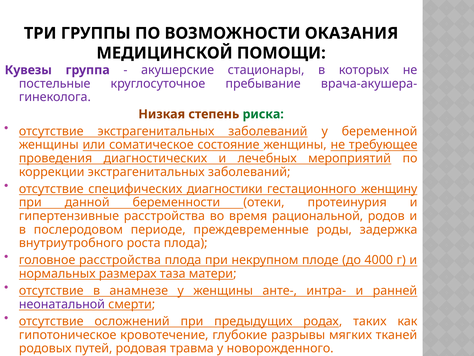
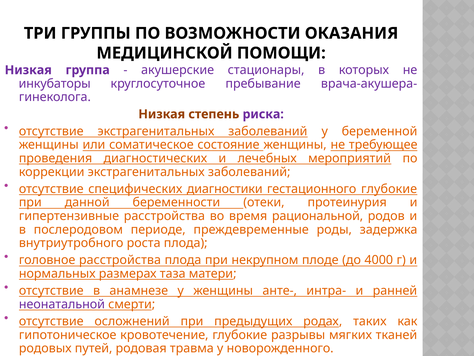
Кувезы at (28, 70): Кувезы -> Низкая
постельные: постельные -> инкубаторы
риска colour: green -> purple
гестационного женщину: женщину -> глубокие
